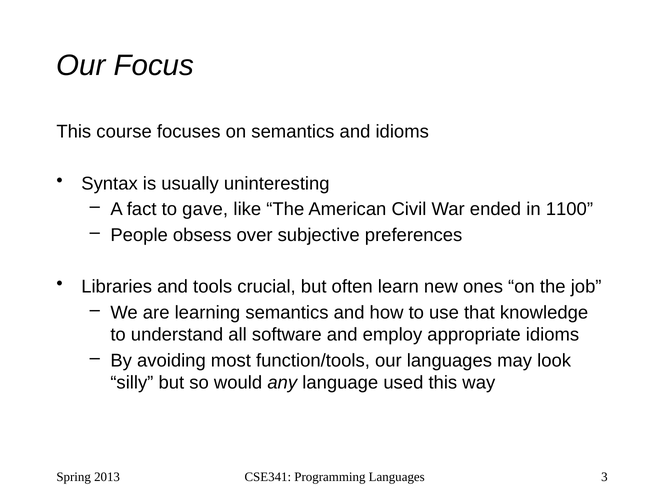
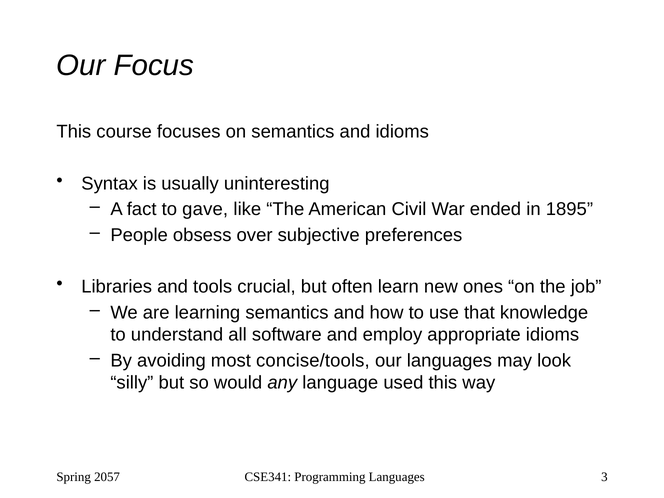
1100: 1100 -> 1895
function/tools: function/tools -> concise/tools
2013: 2013 -> 2057
